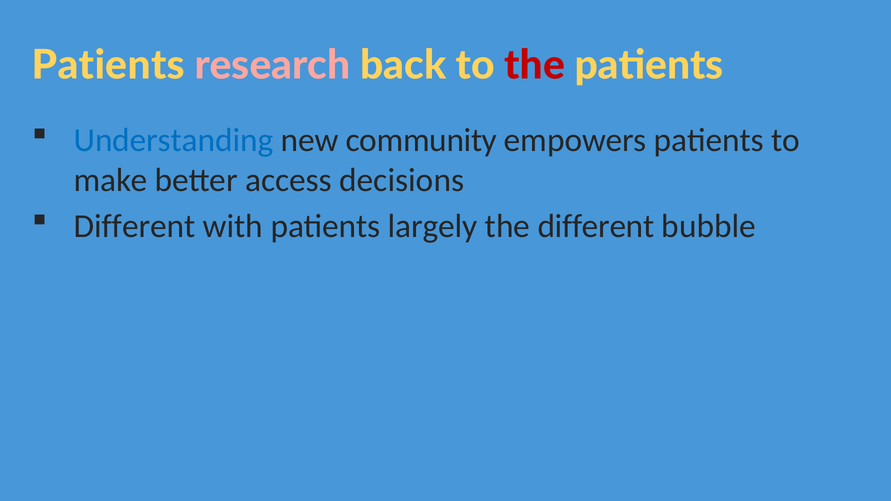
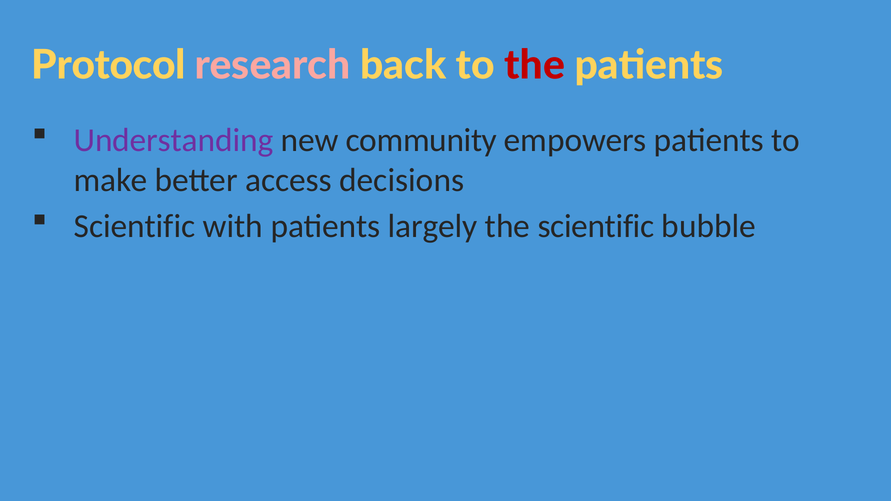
Patients at (108, 65): Patients -> Protocol
Understanding colour: blue -> purple
Different at (135, 226): Different -> Scientific
the different: different -> scientific
